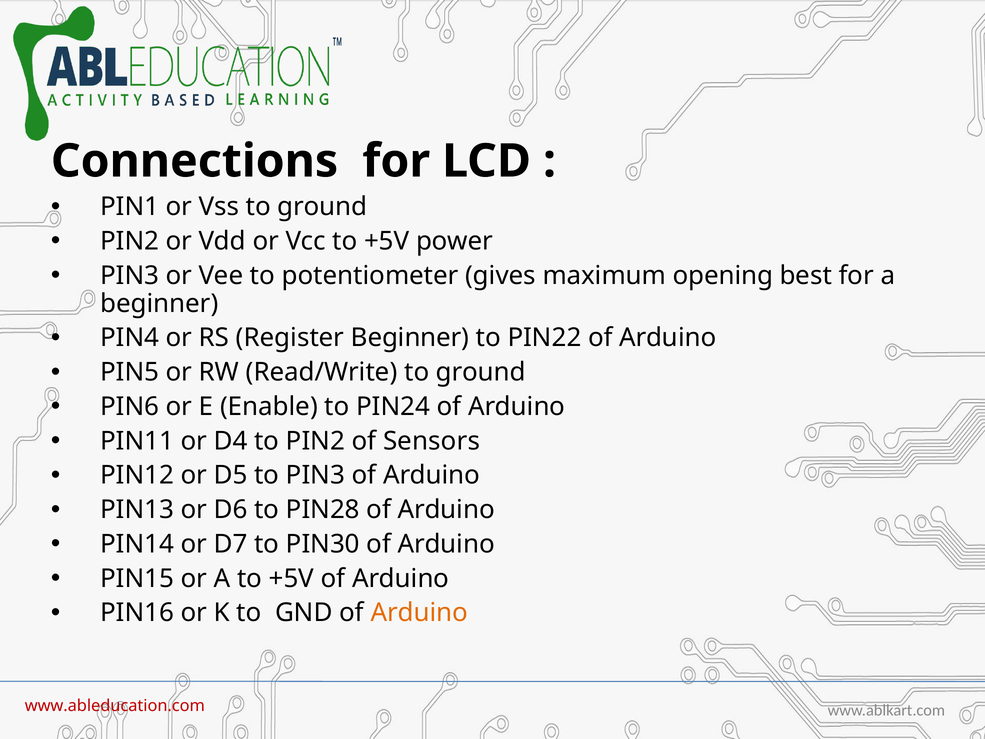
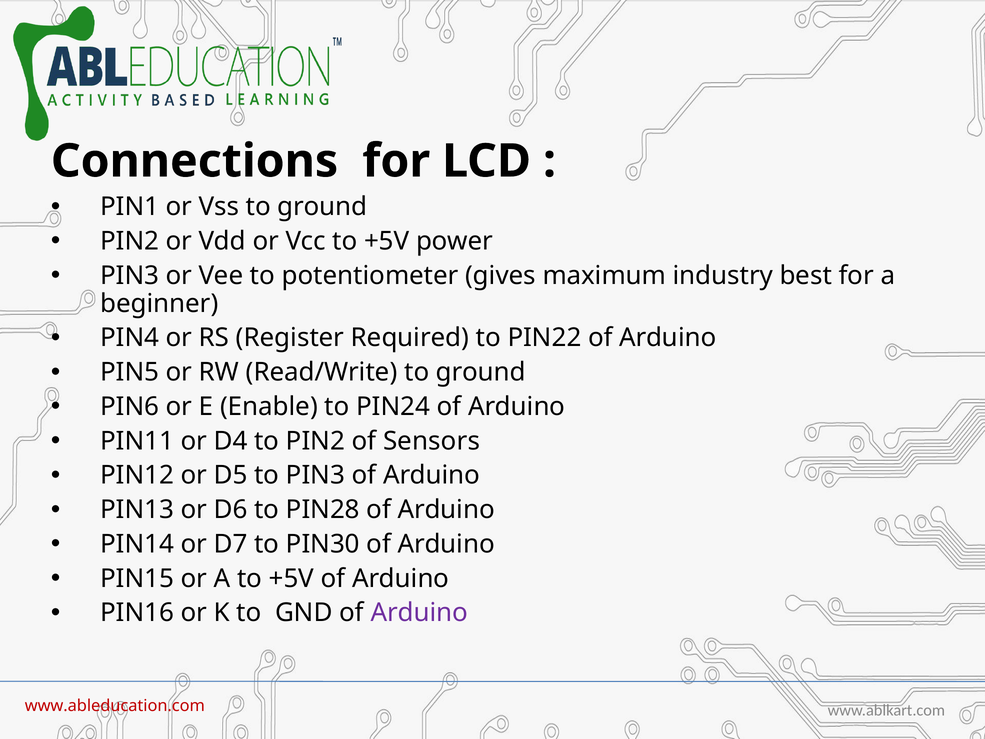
opening: opening -> industry
Register Beginner: Beginner -> Required
Arduino at (419, 613) colour: orange -> purple
